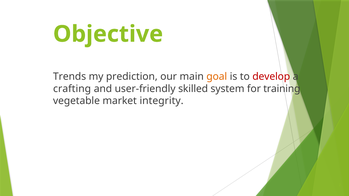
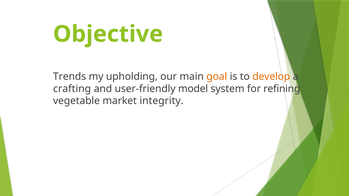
prediction: prediction -> upholding
develop colour: red -> orange
skilled: skilled -> model
training: training -> refining
